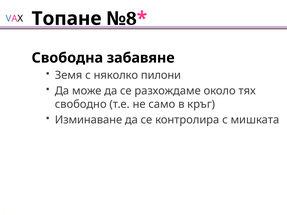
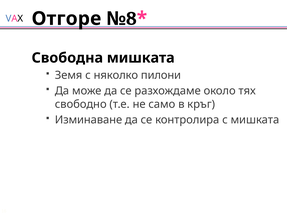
Топане: Топане -> Отгоре
Свободна забавяне: забавяне -> мишката
